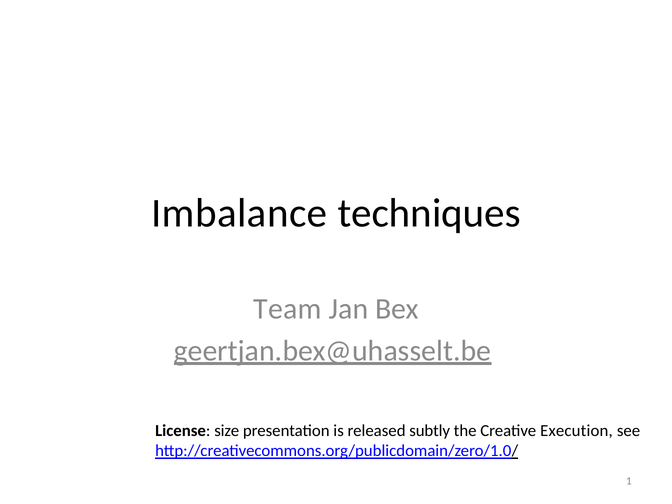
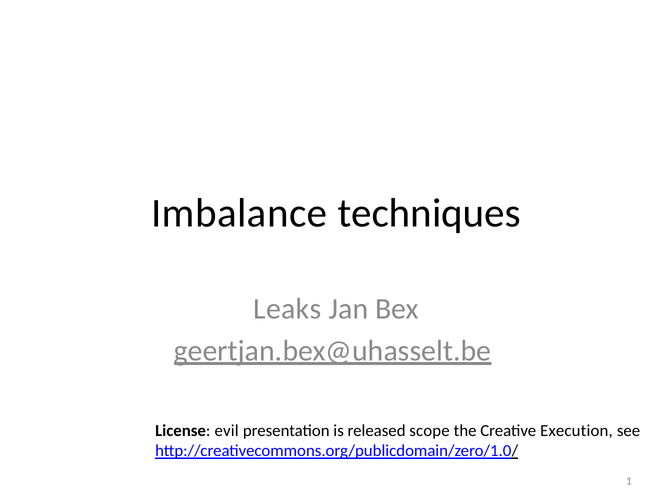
Team: Team -> Leaks
size: size -> evil
subtly: subtly -> scope
